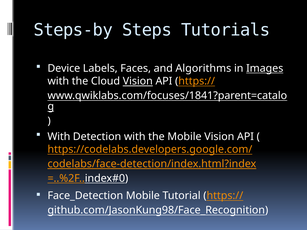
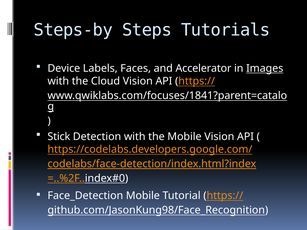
Algorithms: Algorithms -> Accelerator
Vision at (138, 81) underline: present -> none
With at (59, 137): With -> Stick
